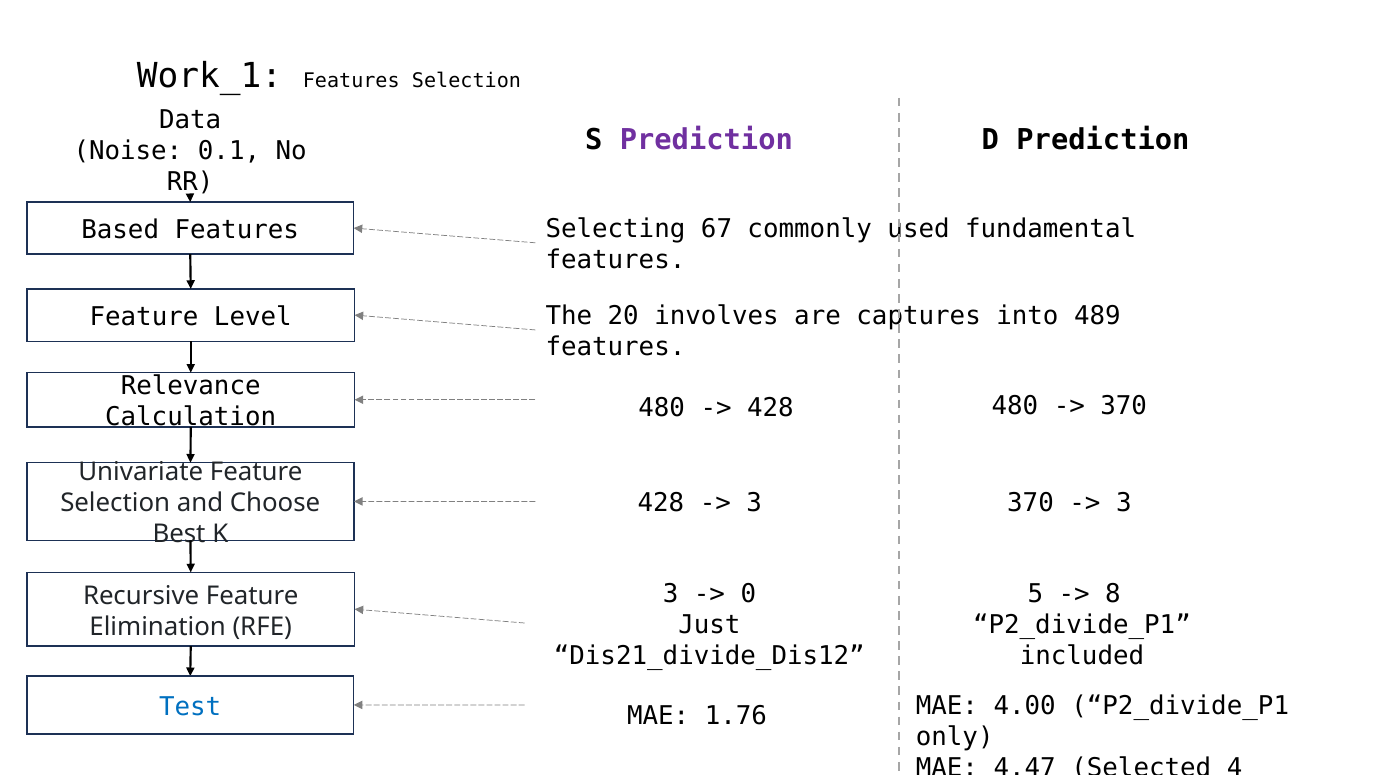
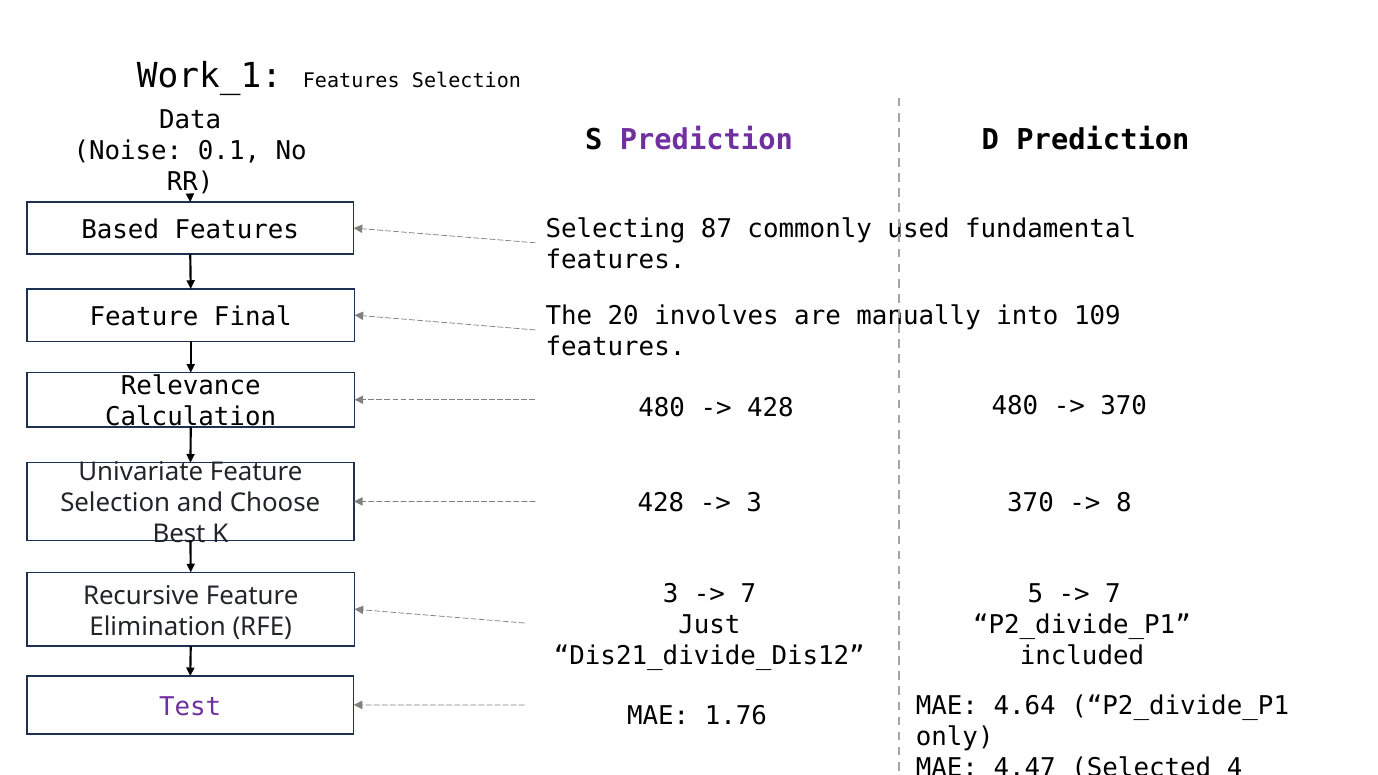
67: 67 -> 87
captures: captures -> manually
489: 489 -> 109
Level: Level -> Final
3 at (1124, 503): 3 -> 8
0 at (748, 594): 0 -> 7
8 at (1113, 594): 8 -> 7
Test colour: blue -> purple
4.00: 4.00 -> 4.64
